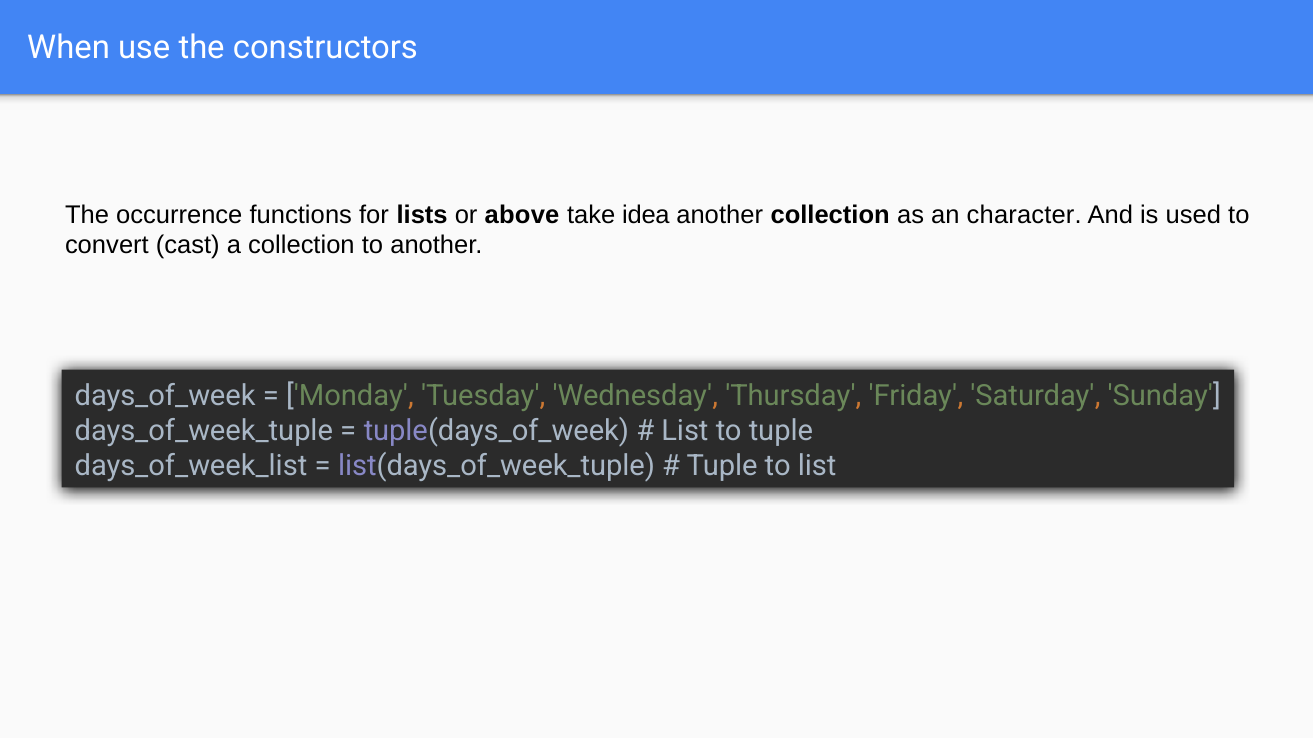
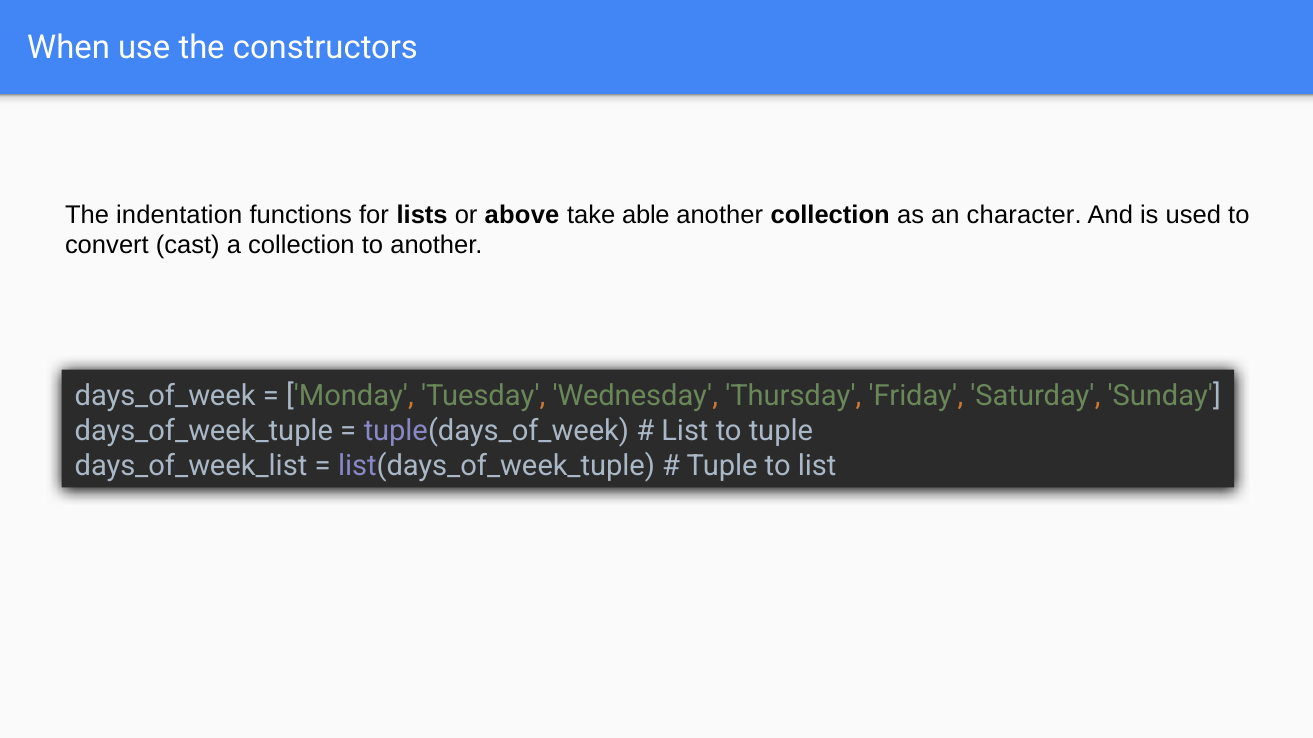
occurrence: occurrence -> indentation
idea: idea -> able
